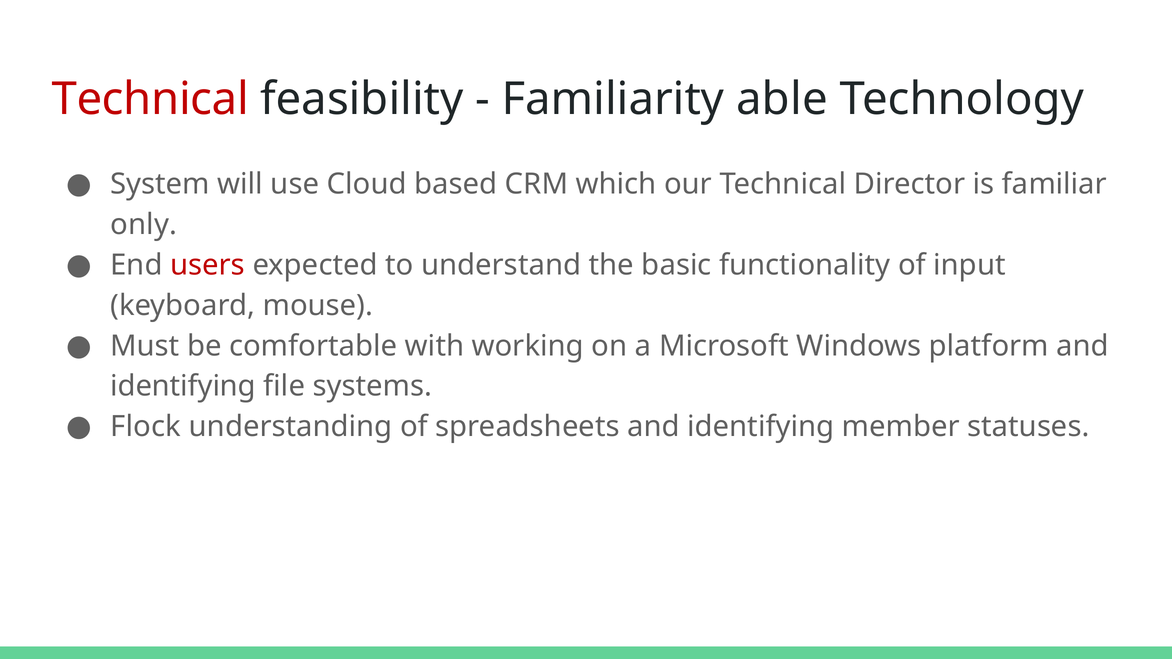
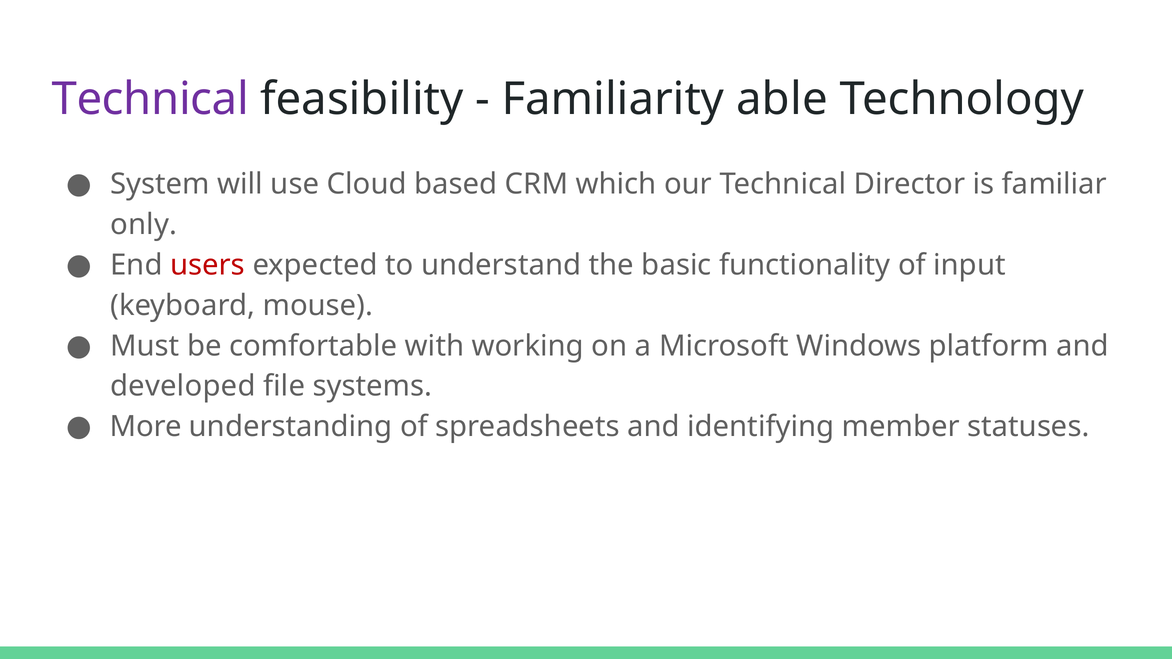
Technical at (150, 99) colour: red -> purple
identifying at (183, 386): identifying -> developed
Flock: Flock -> More
